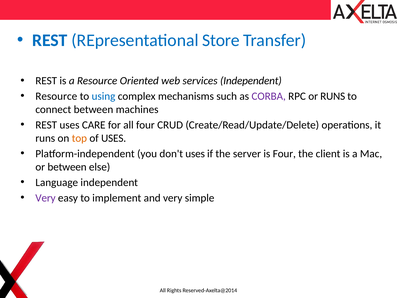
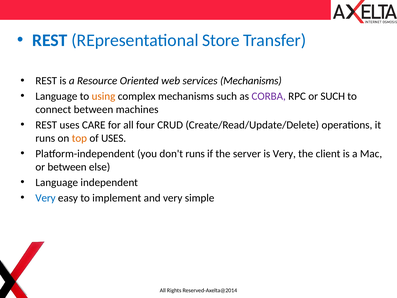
services Independent: Independent -> Mechanisms
Resource at (56, 96): Resource -> Language
using colour: blue -> orange
or RUNS: RUNS -> SUCH
don't uses: uses -> runs
is Four: Four -> Very
Very at (45, 198) colour: purple -> blue
